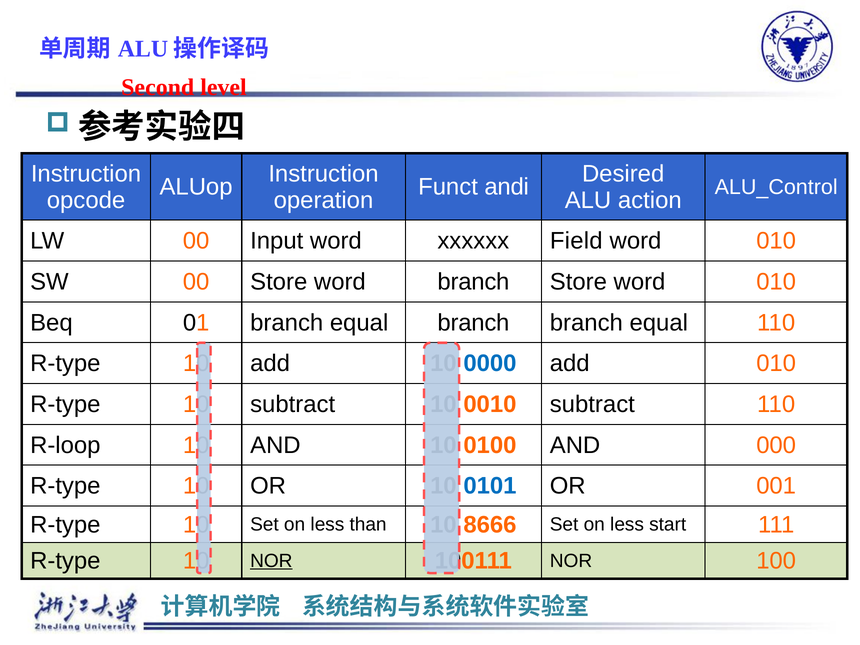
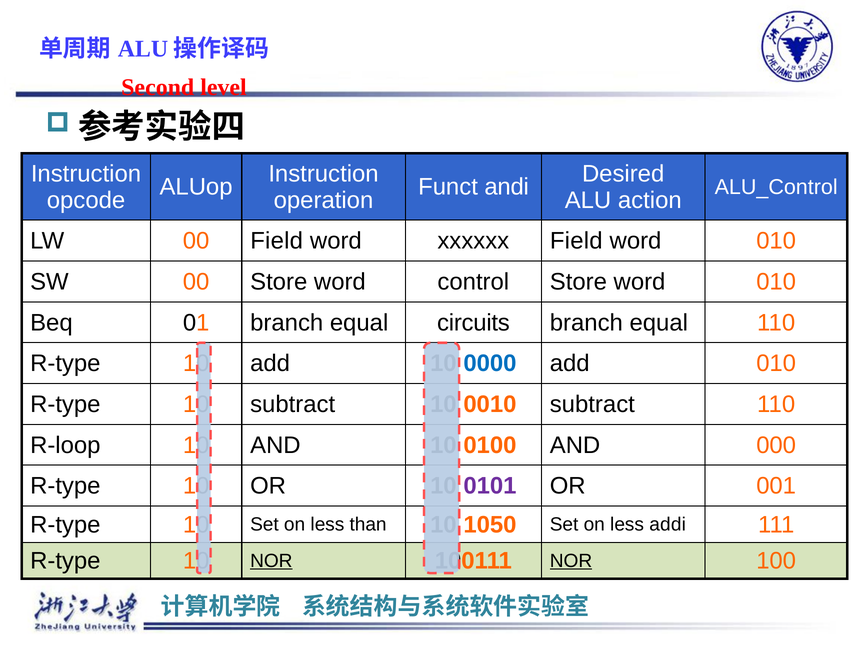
00 Input: Input -> Field
word branch: branch -> control
equal branch: branch -> circuits
0101 colour: blue -> purple
8666: 8666 -> 1050
start: start -> addi
NOR at (571, 561) underline: none -> present
